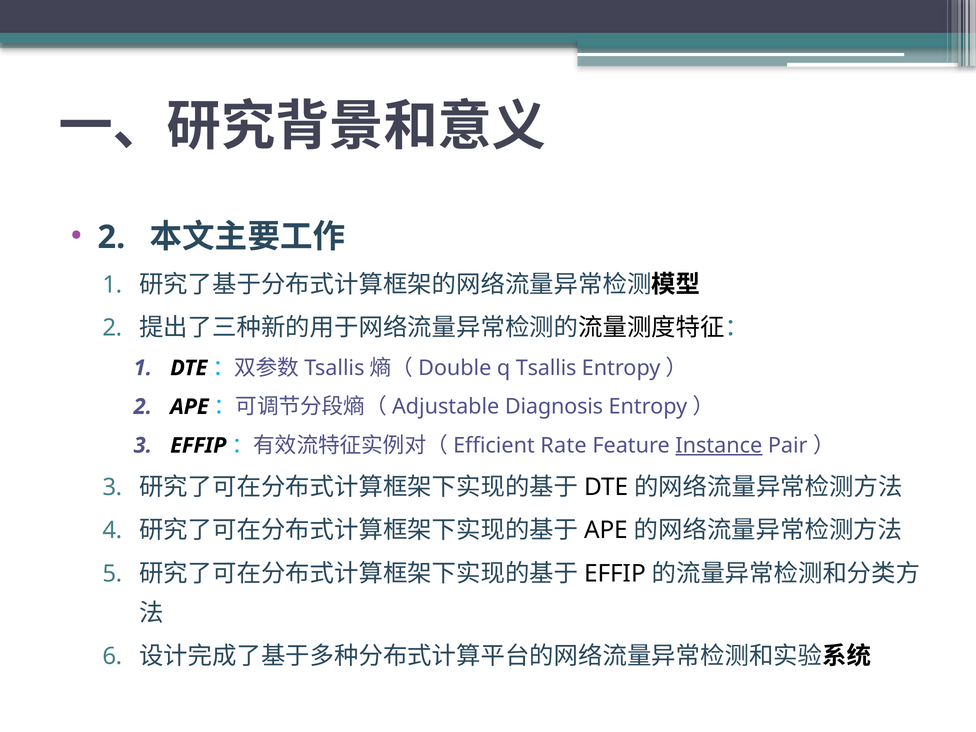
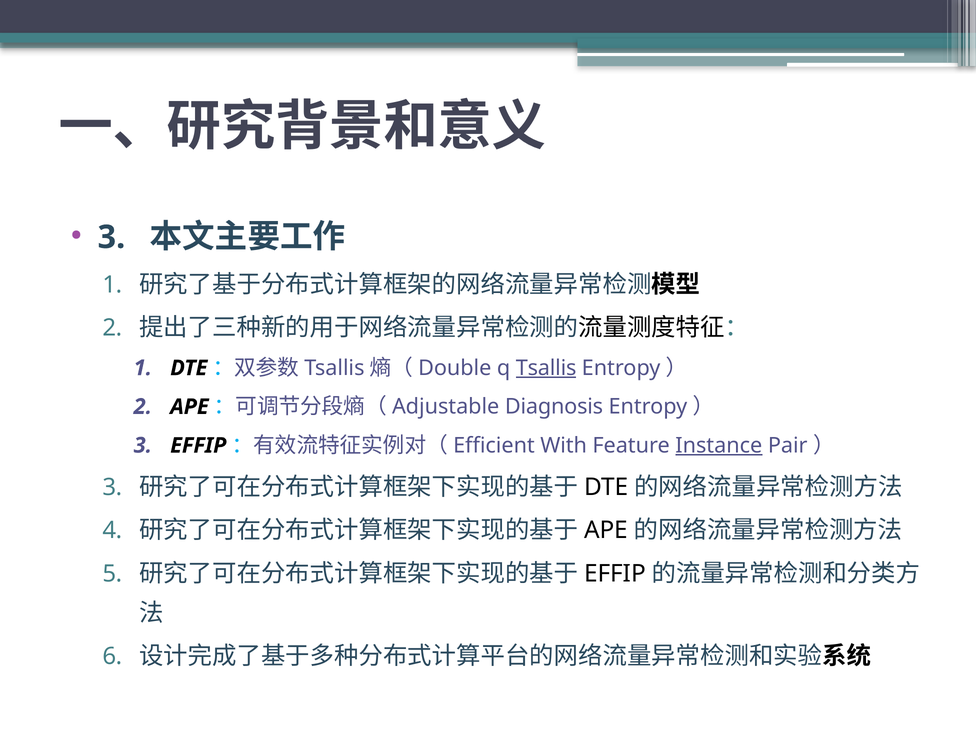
2 at (111, 237): 2 -> 3
Tsallis underline: none -> present
Rate: Rate -> With
